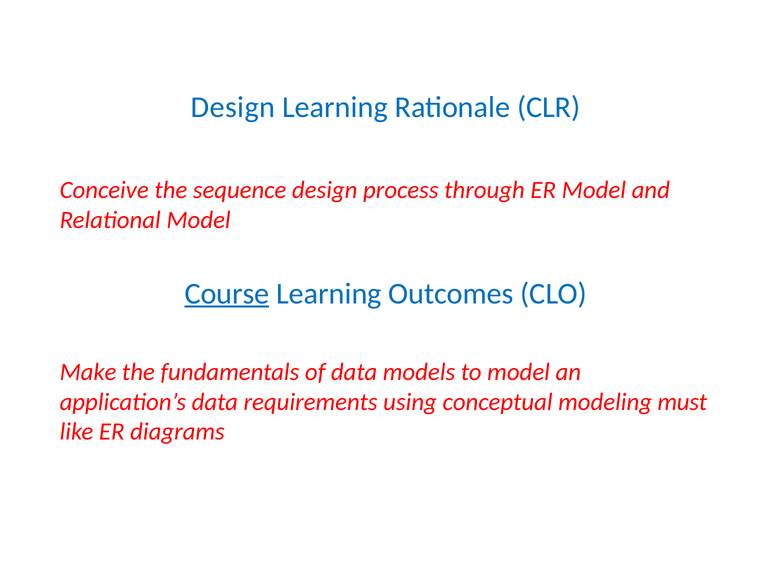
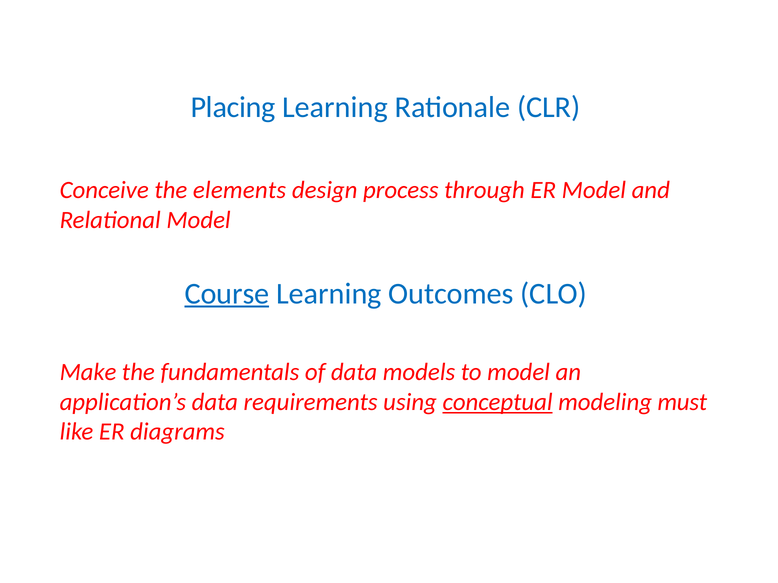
Design at (233, 107): Design -> Placing
sequence: sequence -> elements
conceptual underline: none -> present
